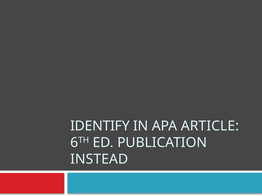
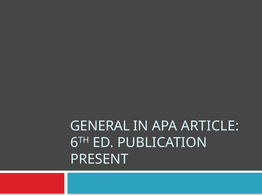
IDENTIFY: IDENTIFY -> GENERAL
INSTEAD: INSTEAD -> PRESENT
